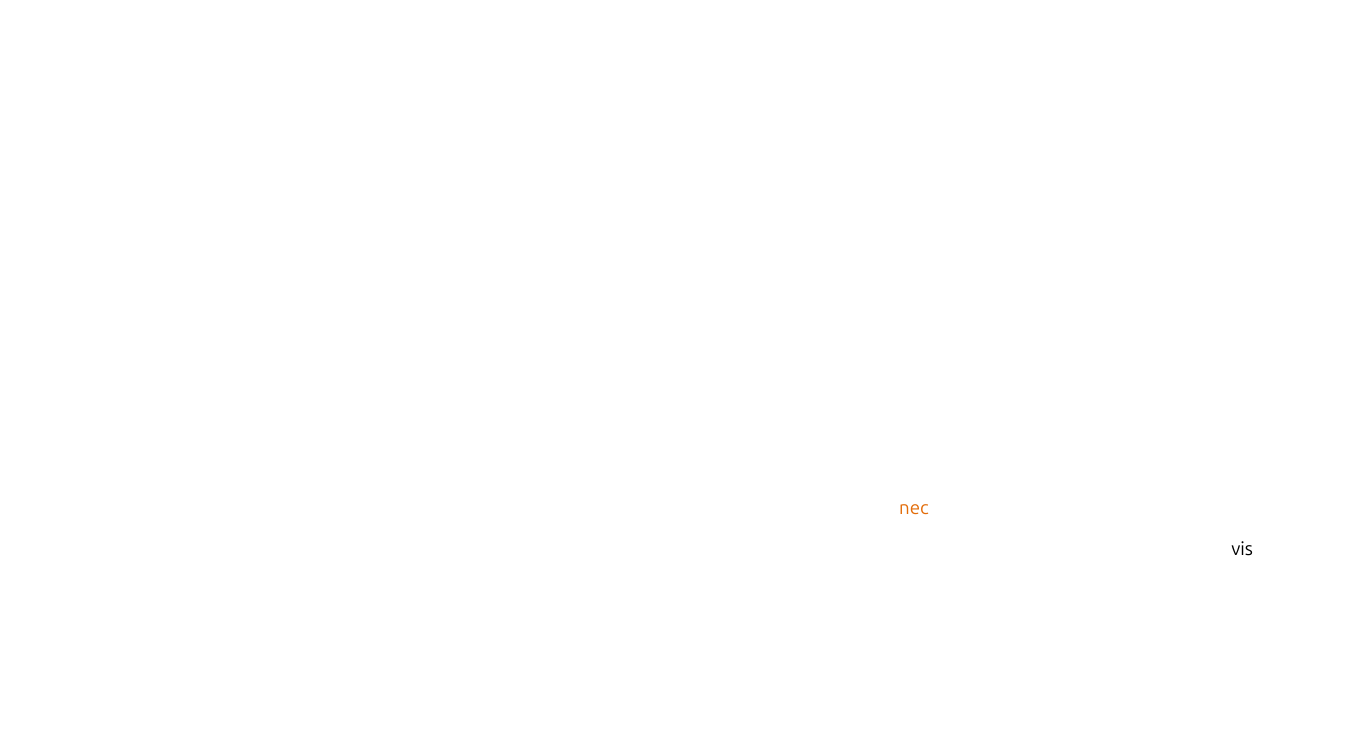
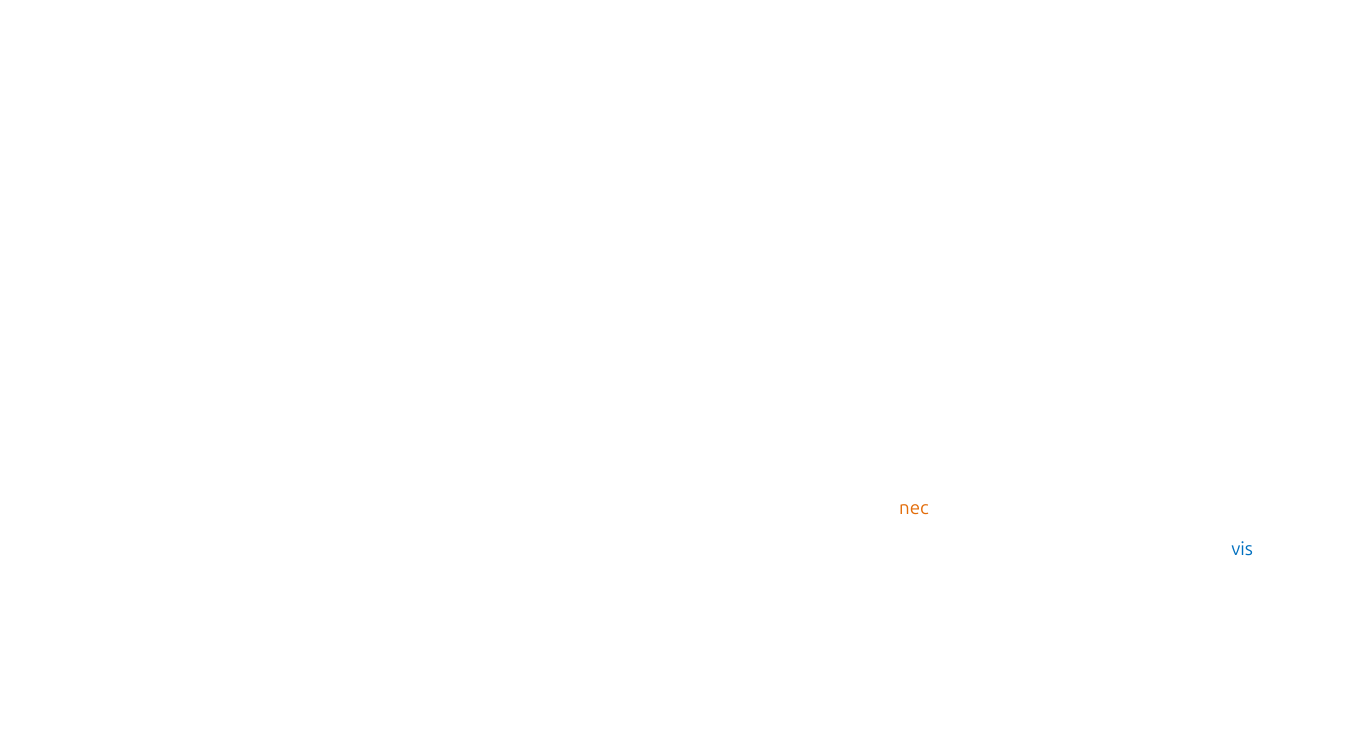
vis at (1242, 549) colour: black -> blue
